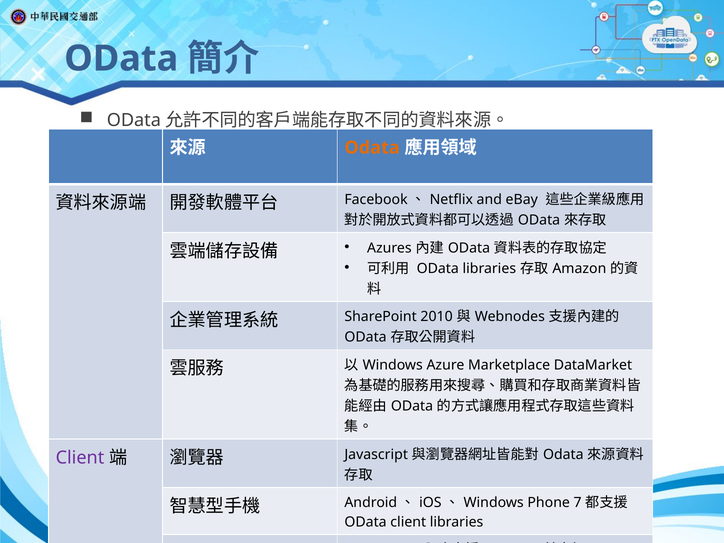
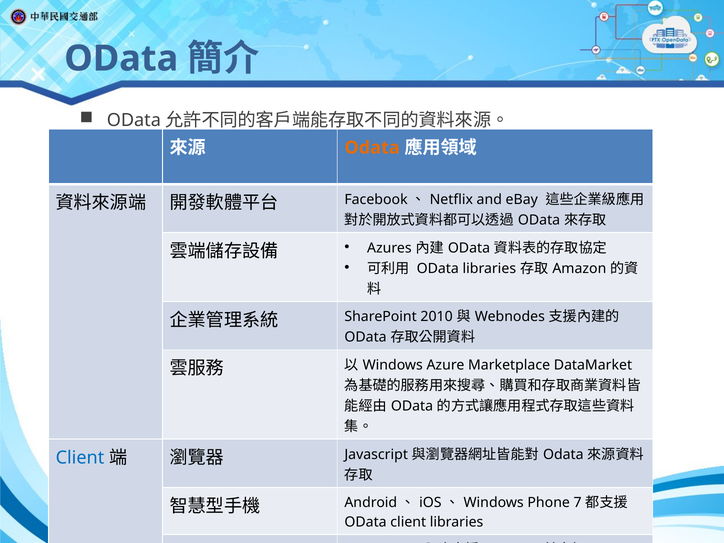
Client at (80, 458) colour: purple -> blue
